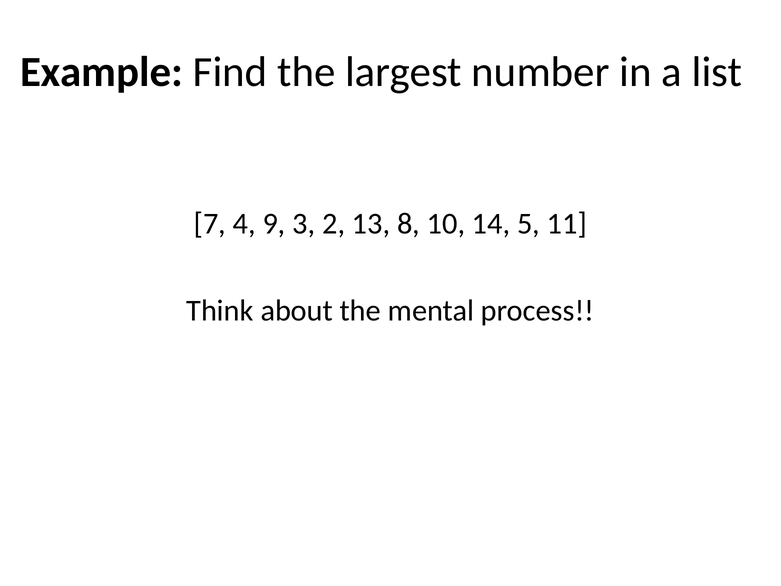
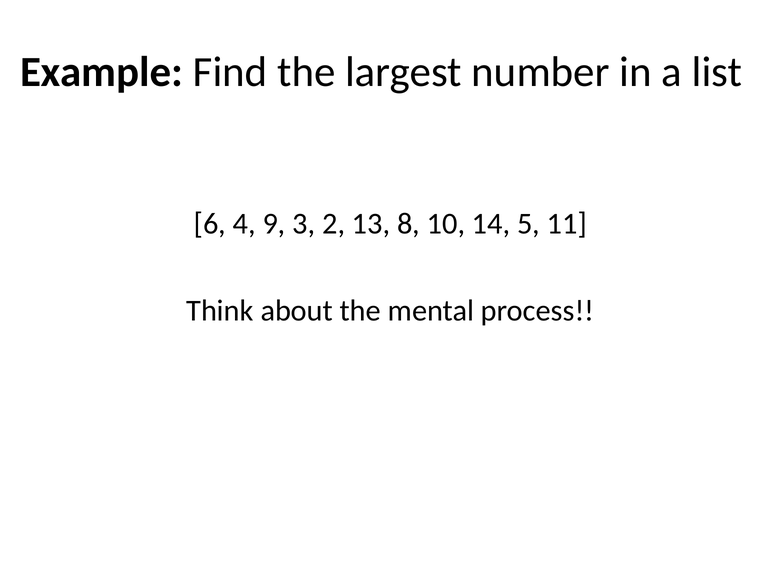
7: 7 -> 6
